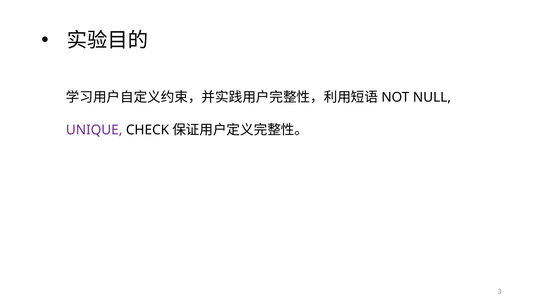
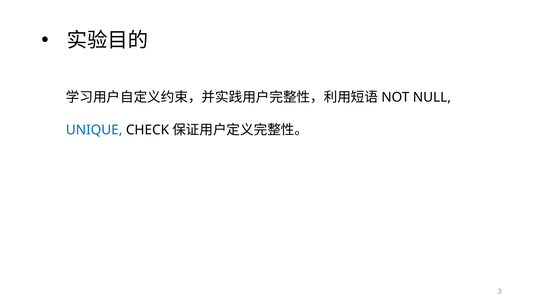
UNIQUE colour: purple -> blue
